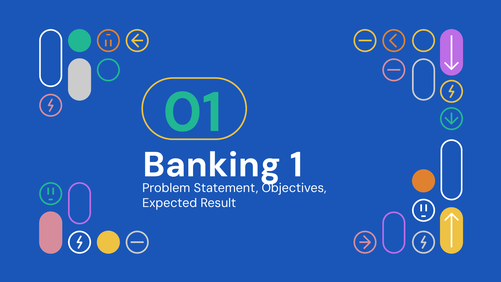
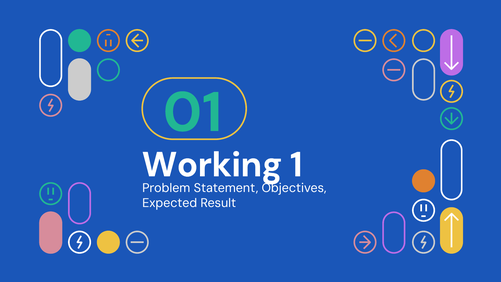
Banking: Banking -> Working
